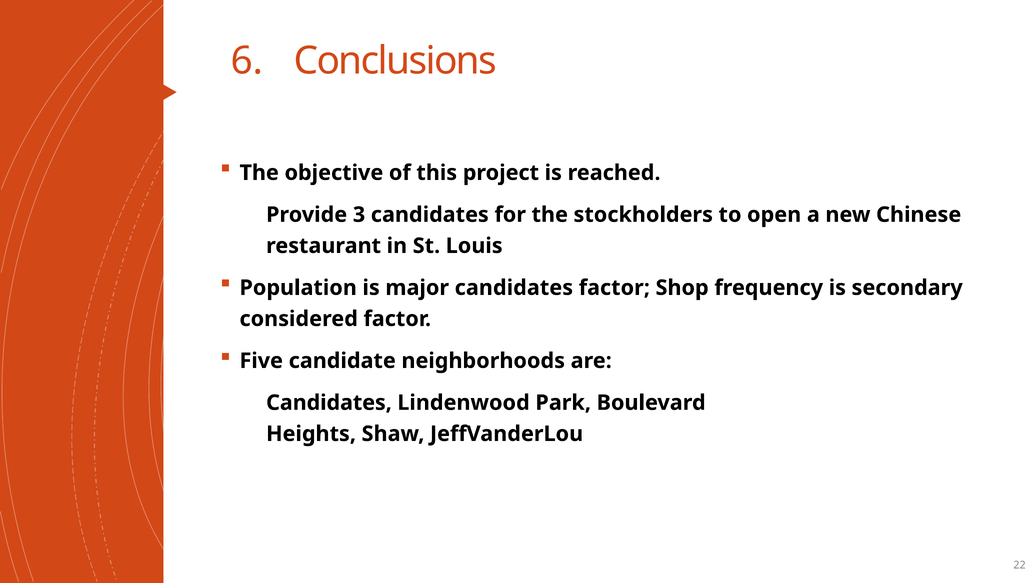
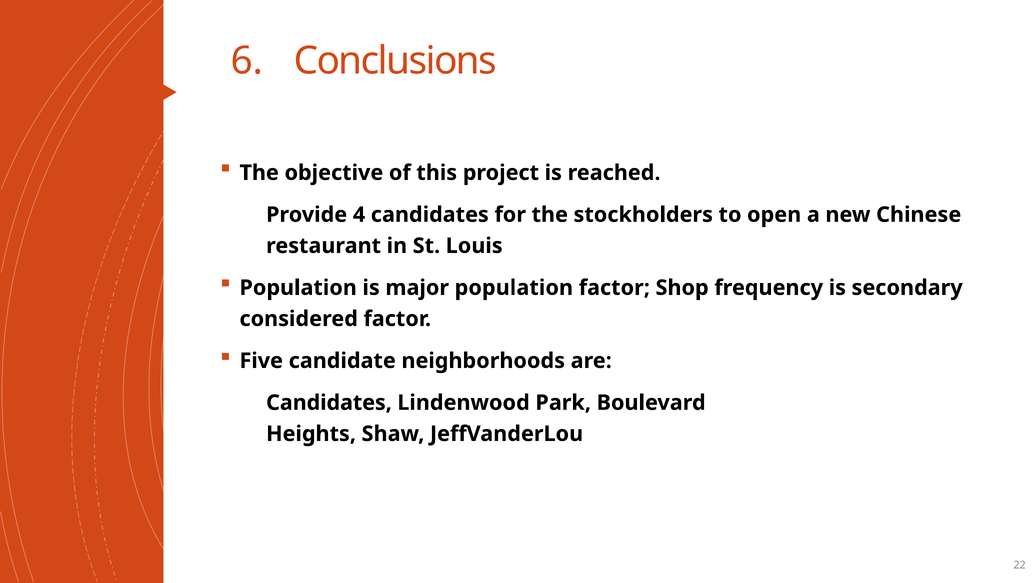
3: 3 -> 4
major candidates: candidates -> population
